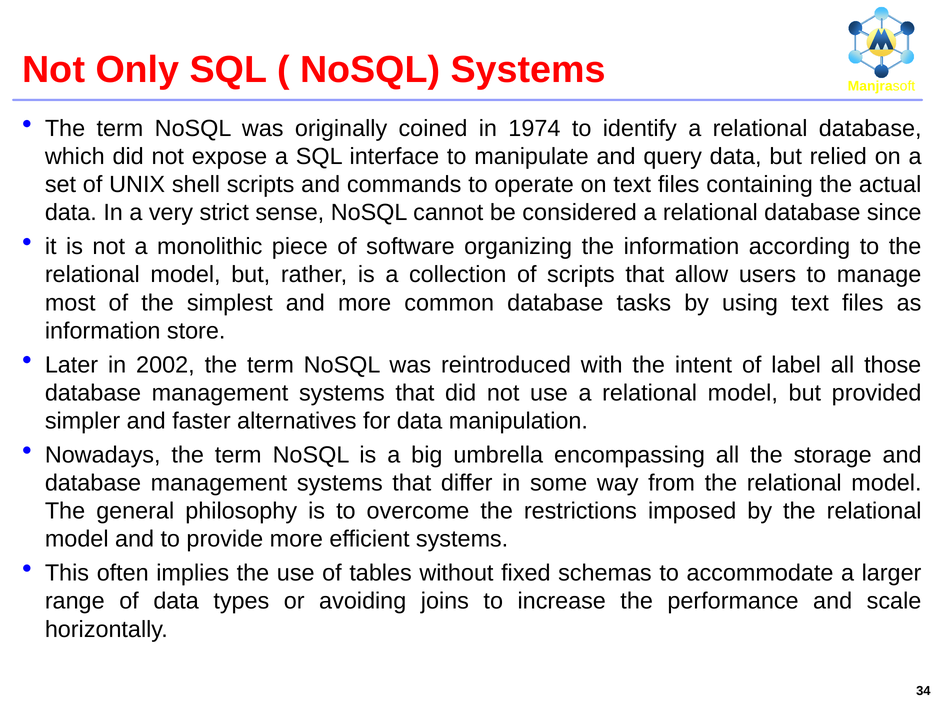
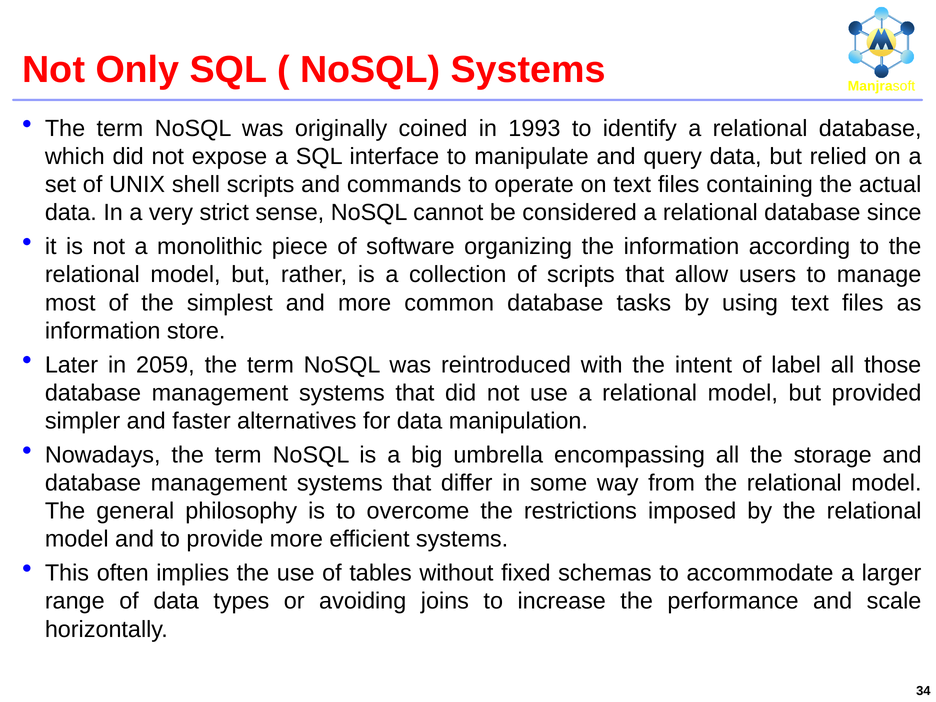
1974: 1974 -> 1993
2002: 2002 -> 2059
